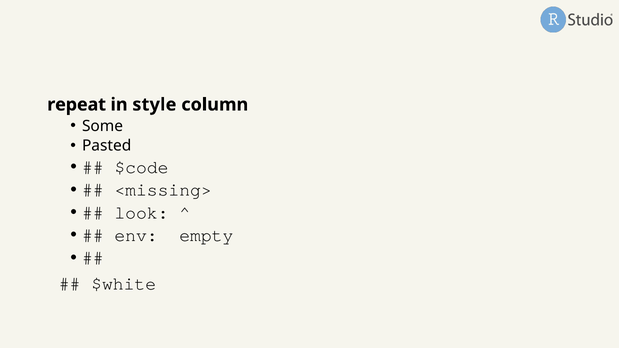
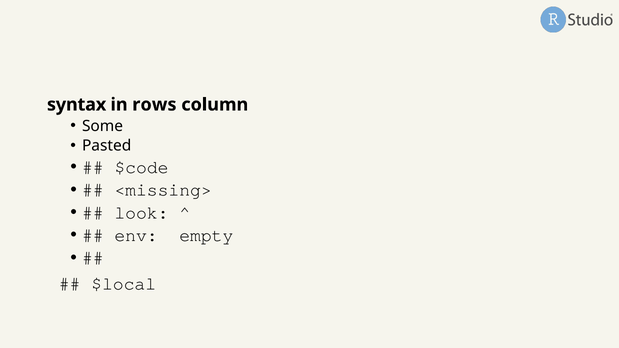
repeat: repeat -> syntax
style: style -> rows
$white: $white -> $local
